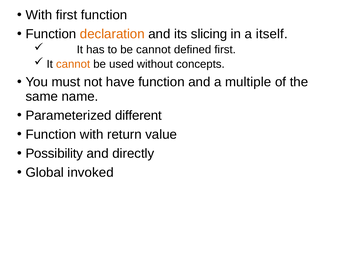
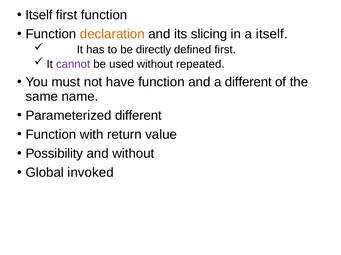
With at (39, 15): With -> Itself
be cannot: cannot -> directly
cannot at (73, 64) colour: orange -> purple
concepts: concepts -> repeated
a multiple: multiple -> different
and directly: directly -> without
